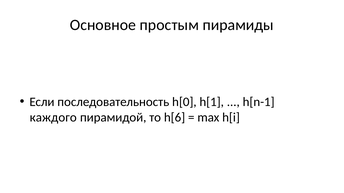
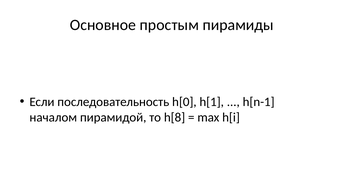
каждого: каждого -> началом
h[6: h[6 -> h[8
